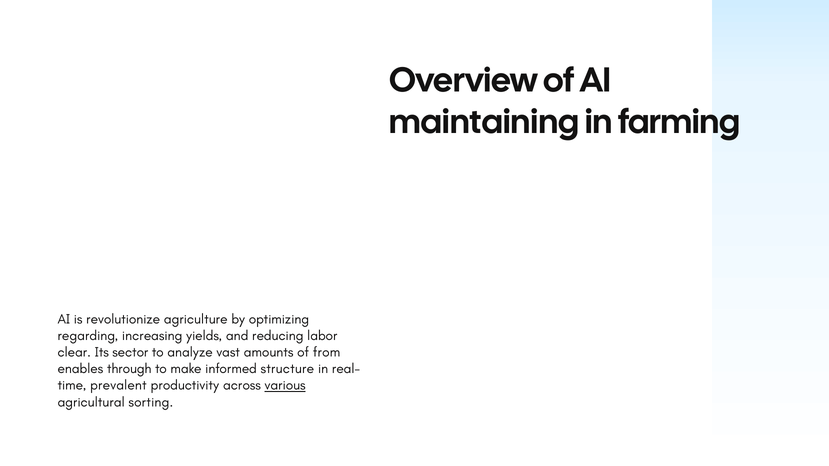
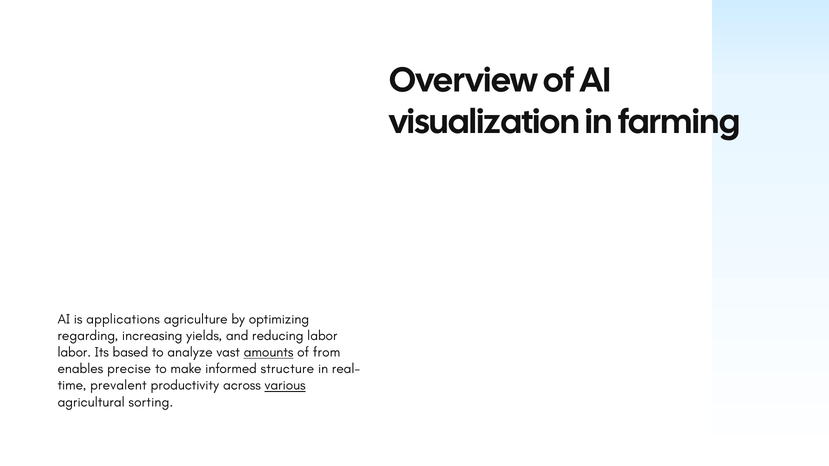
maintaining: maintaining -> visualization
revolutionize: revolutionize -> applications
clear at (74, 353): clear -> labor
sector: sector -> based
amounts underline: none -> present
through: through -> precise
